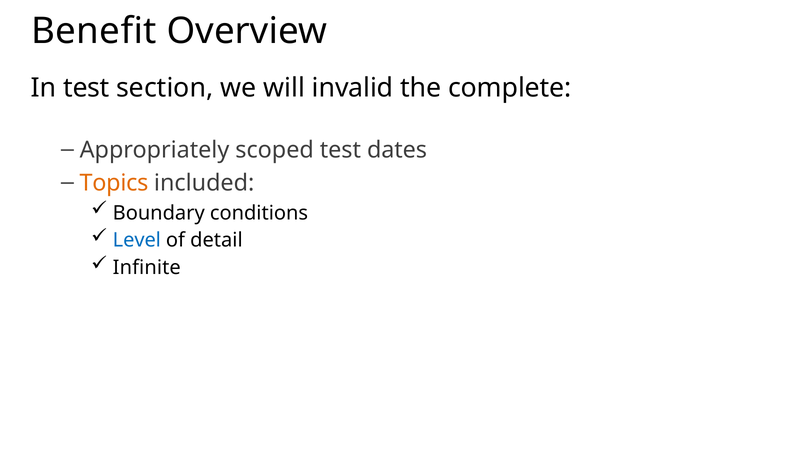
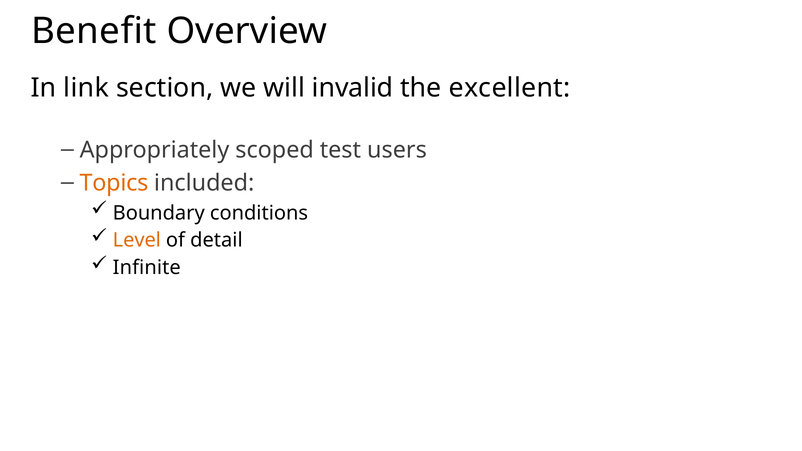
In test: test -> link
complete: complete -> excellent
dates: dates -> users
Level colour: blue -> orange
